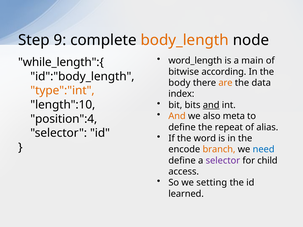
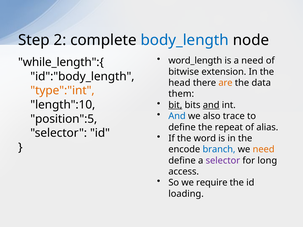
9: 9 -> 2
body_length colour: orange -> blue
a main: main -> need
according: according -> extension
body: body -> head
index: index -> them
bit underline: none -> present
And at (177, 116) colour: orange -> blue
meta: meta -> trace
position":4: position":4 -> position":5
branch colour: orange -> blue
need at (264, 150) colour: blue -> orange
child: child -> long
setting: setting -> require
learned: learned -> loading
